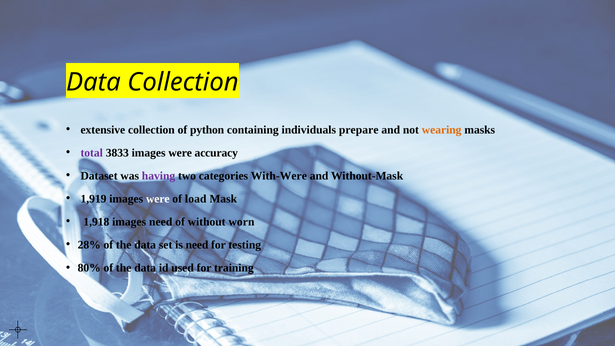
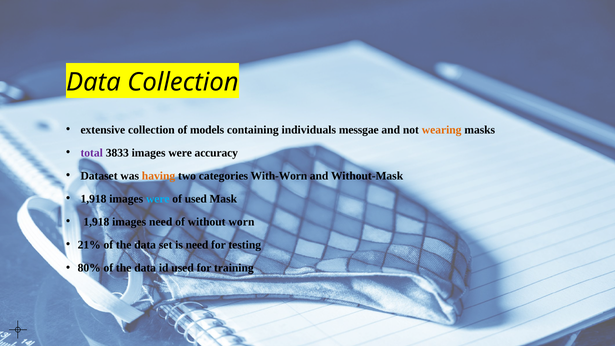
python: python -> models
prepare: prepare -> messgae
having colour: purple -> orange
With-Were: With-Were -> With-Worn
1,919 at (93, 199): 1,919 -> 1,918
were at (158, 199) colour: white -> light blue
of load: load -> used
28%: 28% -> 21%
